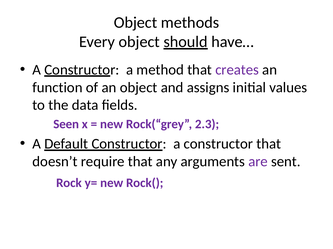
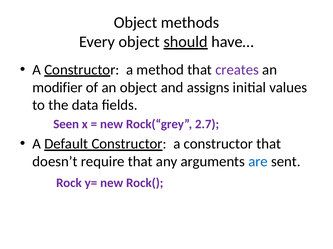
function: function -> modifier
2.3: 2.3 -> 2.7
are colour: purple -> blue
